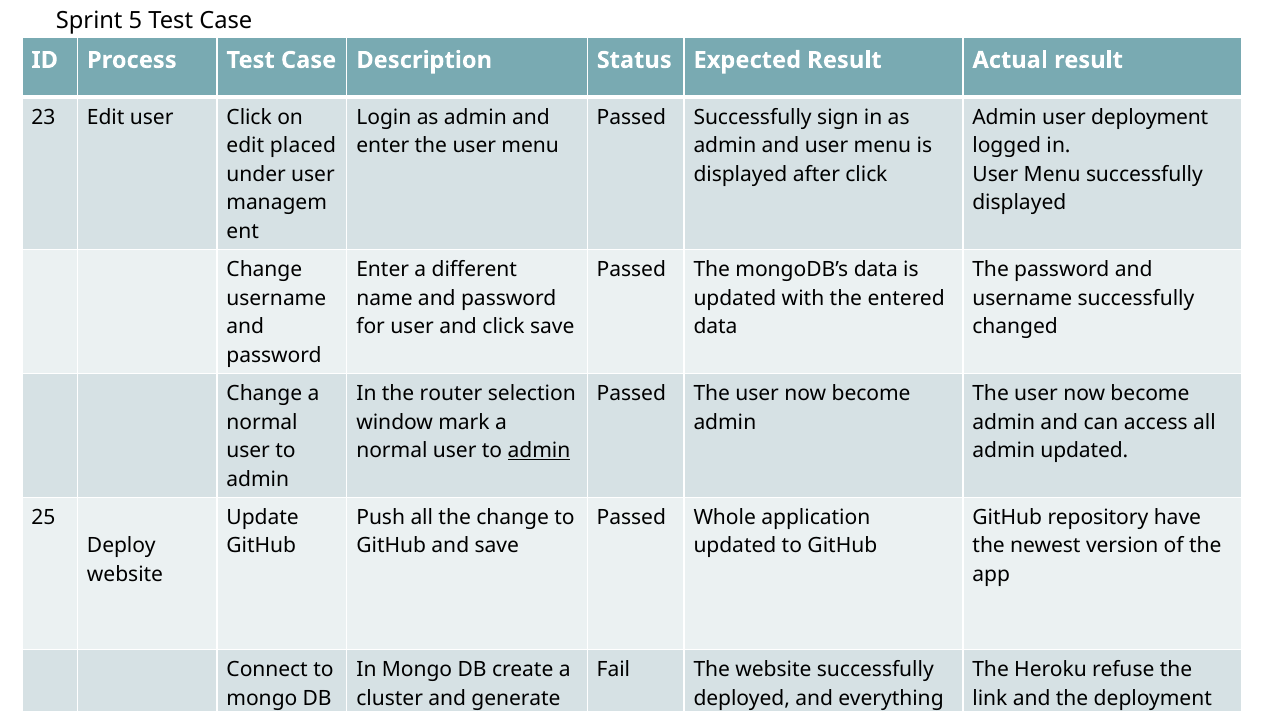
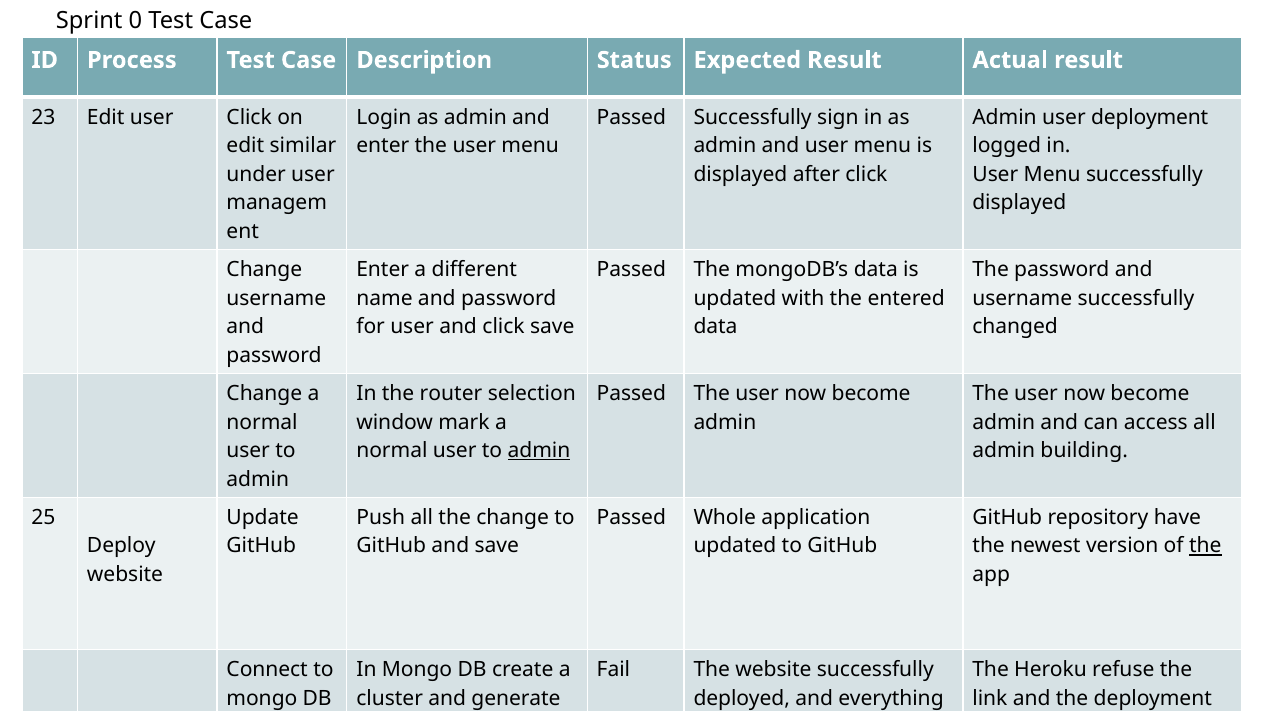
5: 5 -> 0
placed: placed -> similar
admin updated: updated -> building
the at (1205, 546) underline: none -> present
